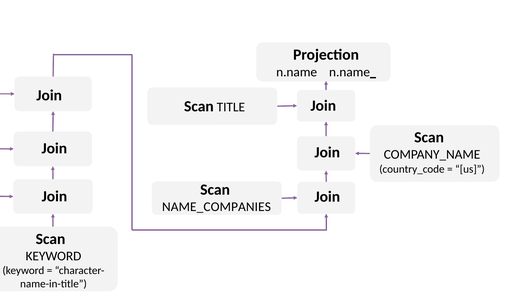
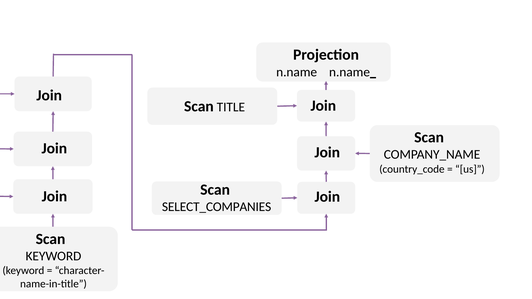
NAME_COMPANIES: NAME_COMPANIES -> SELECT_COMPANIES
